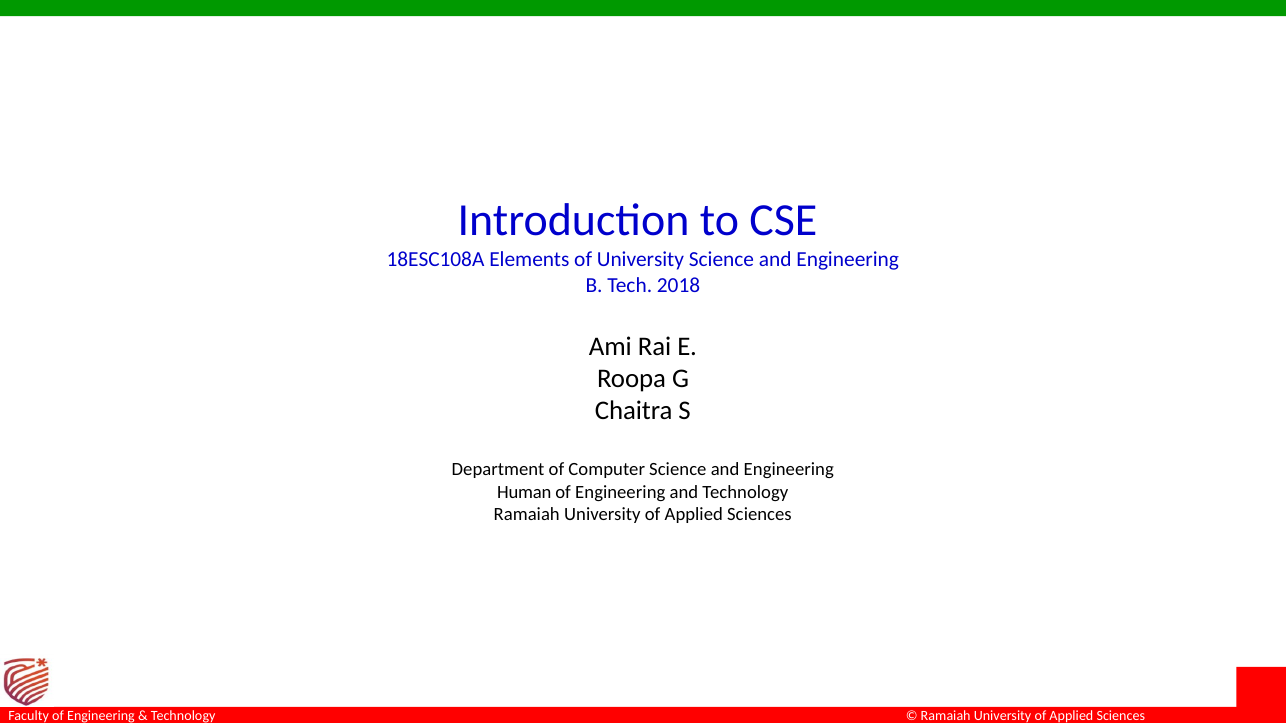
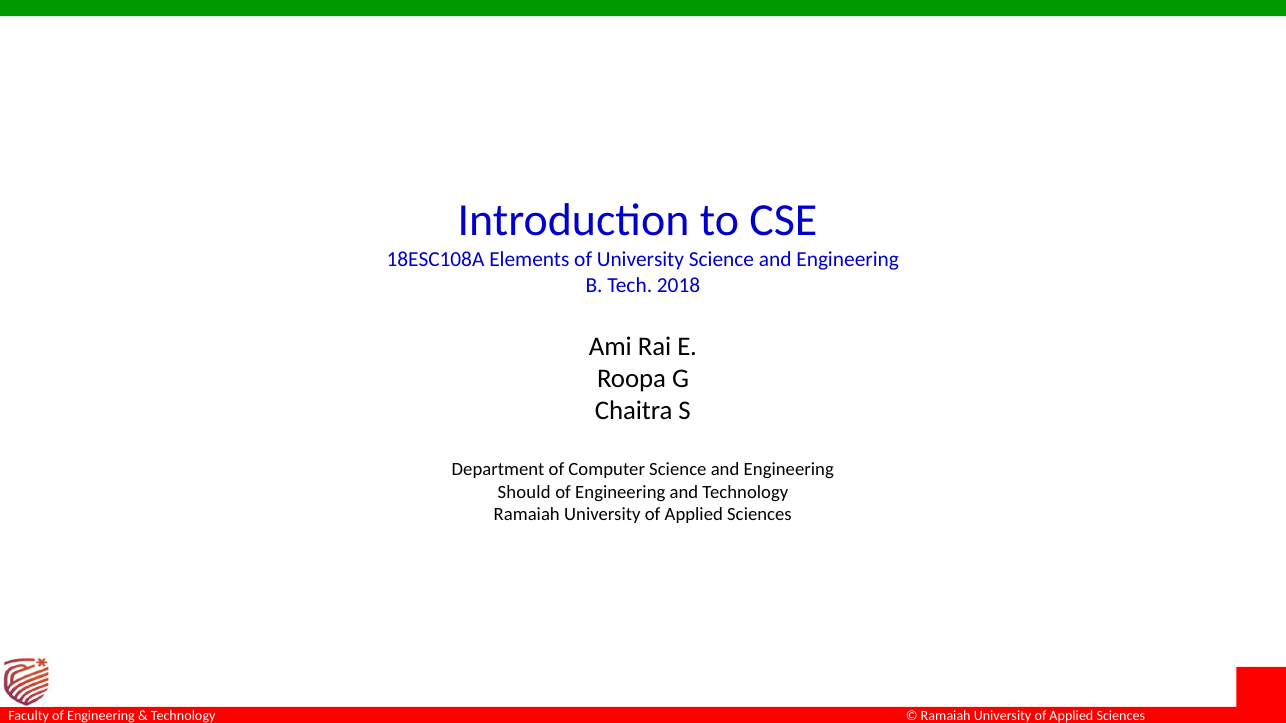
Human: Human -> Should
